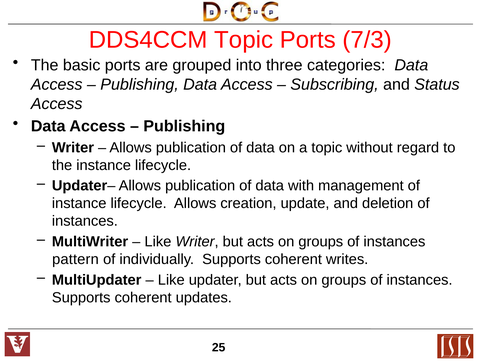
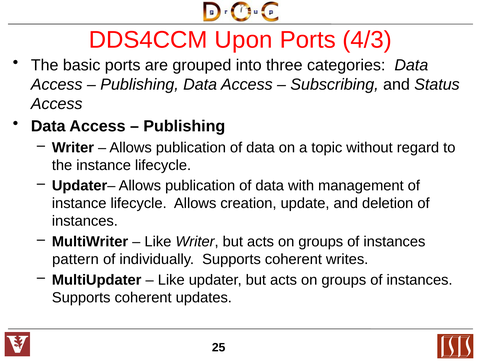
DDS4CCM Topic: Topic -> Upon
7/3: 7/3 -> 4/3
